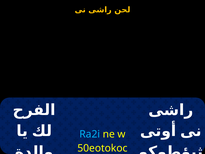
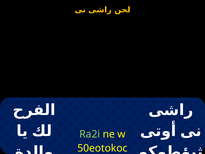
Ra2i colour: light blue -> light green
